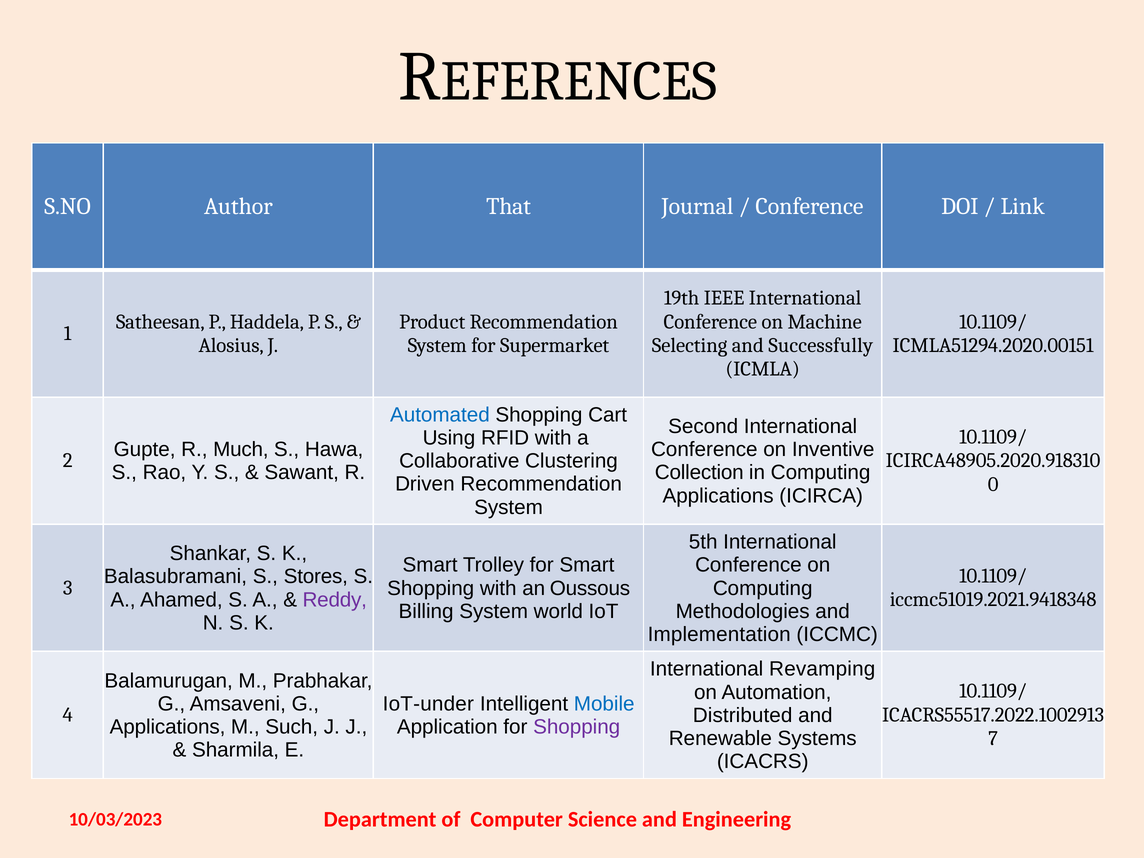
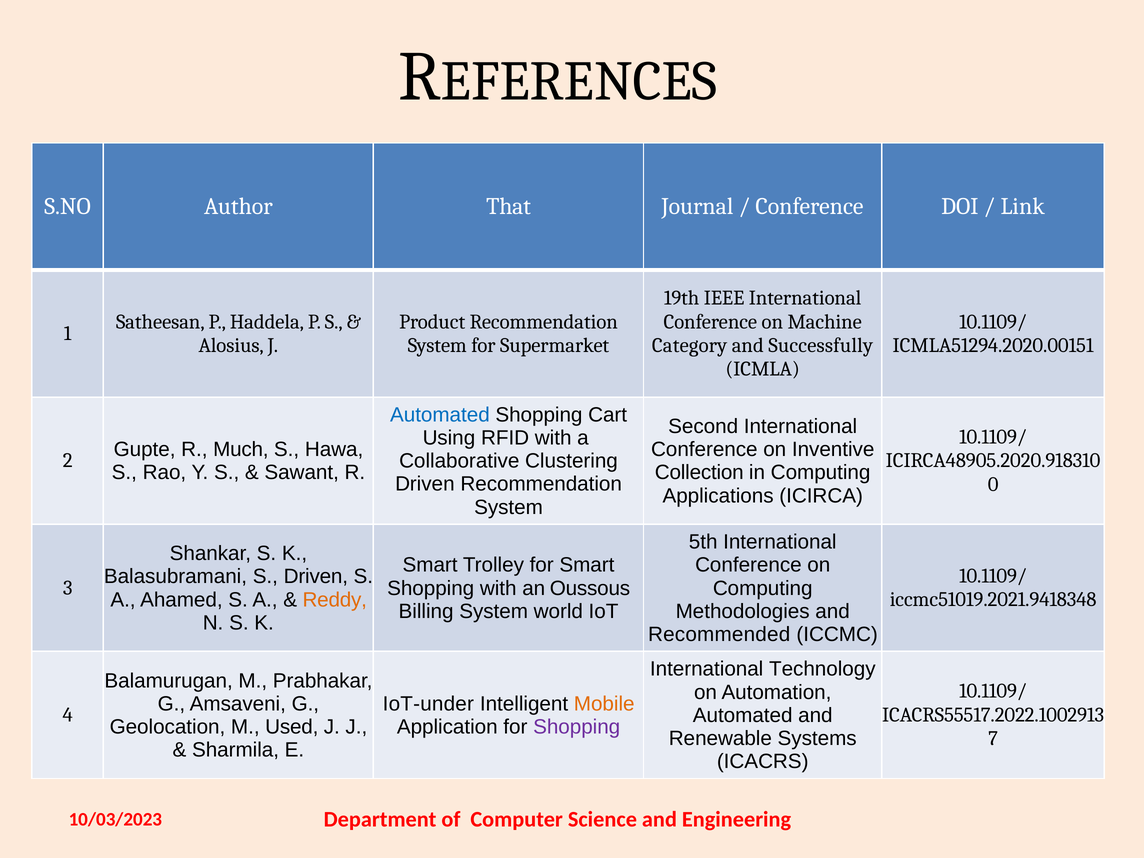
Selecting: Selecting -> Category
S Stores: Stores -> Driven
Reddy colour: purple -> orange
Implementation: Implementation -> Recommended
Revamping: Revamping -> Technology
Mobile colour: blue -> orange
Distributed at (743, 715): Distributed -> Automated
Applications at (167, 727): Applications -> Geolocation
Such: Such -> Used
